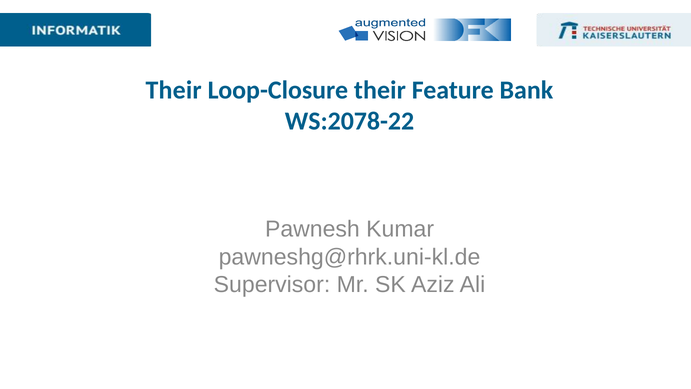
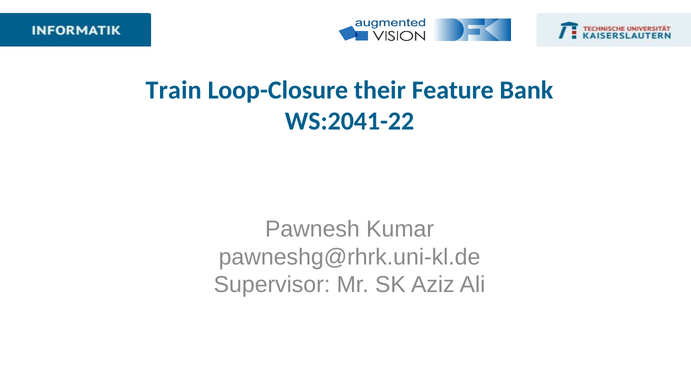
Their at (174, 90): Their -> Train
WS:2078-22: WS:2078-22 -> WS:2041-22
